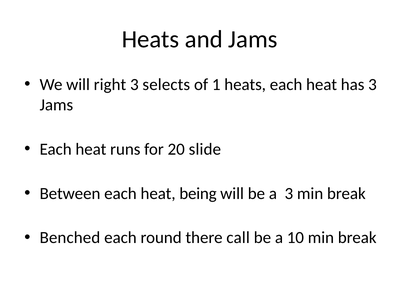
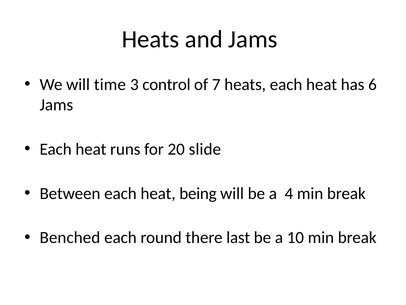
right: right -> time
selects: selects -> control
1: 1 -> 7
has 3: 3 -> 6
a 3: 3 -> 4
call: call -> last
